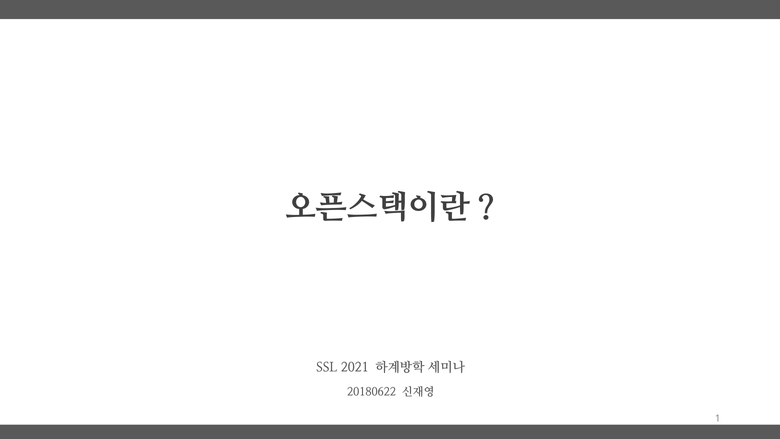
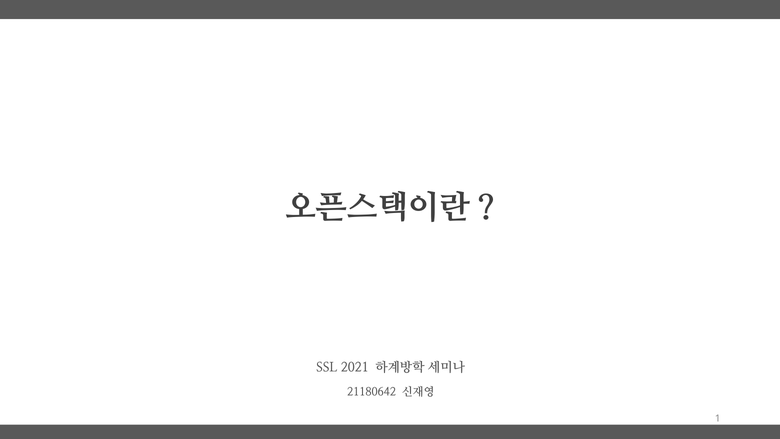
20180622: 20180622 -> 21180642
